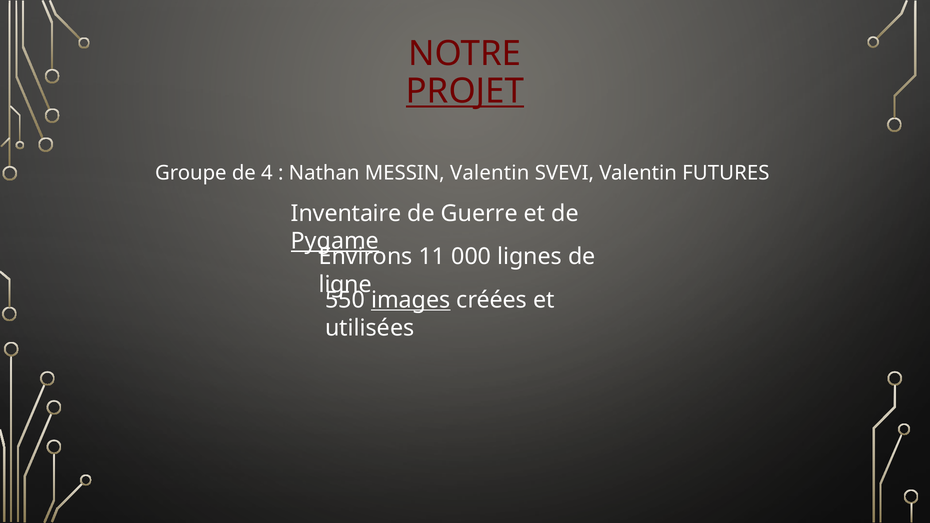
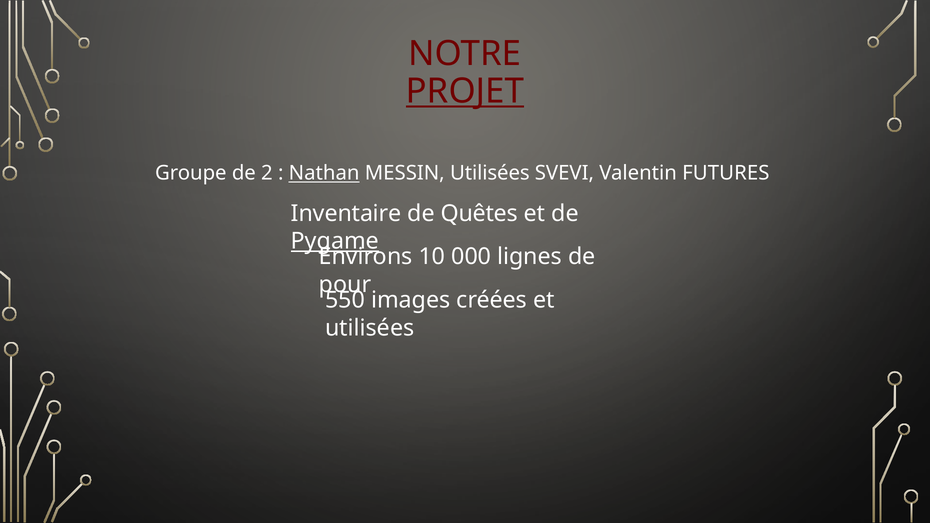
4: 4 -> 2
Nathan underline: none -> present
MESSIN Valentin: Valentin -> Utilisées
Guerre: Guerre -> Quêtes
11: 11 -> 10
ligne: ligne -> pour
images underline: present -> none
